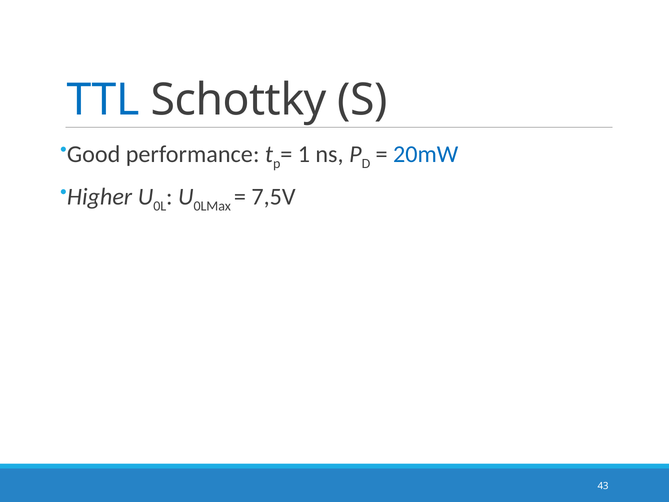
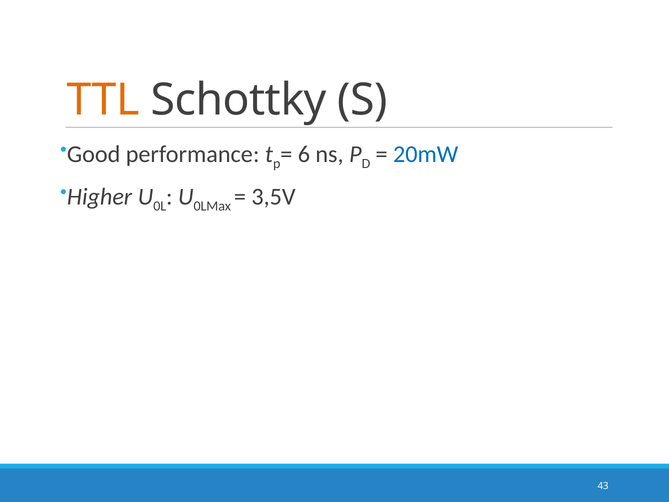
TTL colour: blue -> orange
1: 1 -> 6
7,5V: 7,5V -> 3,5V
